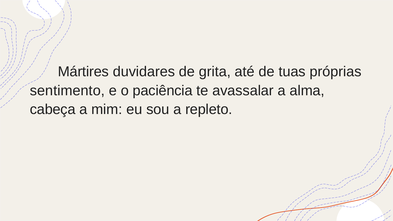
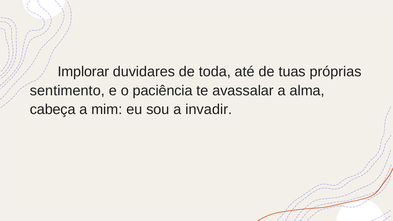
Mártires: Mártires -> Implorar
grita: grita -> toda
repleto: repleto -> invadir
